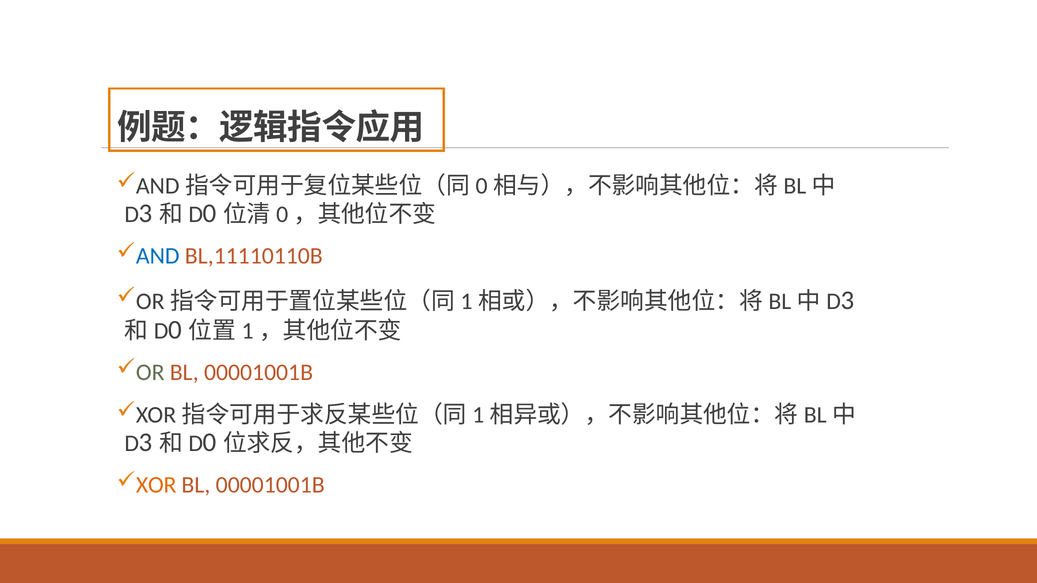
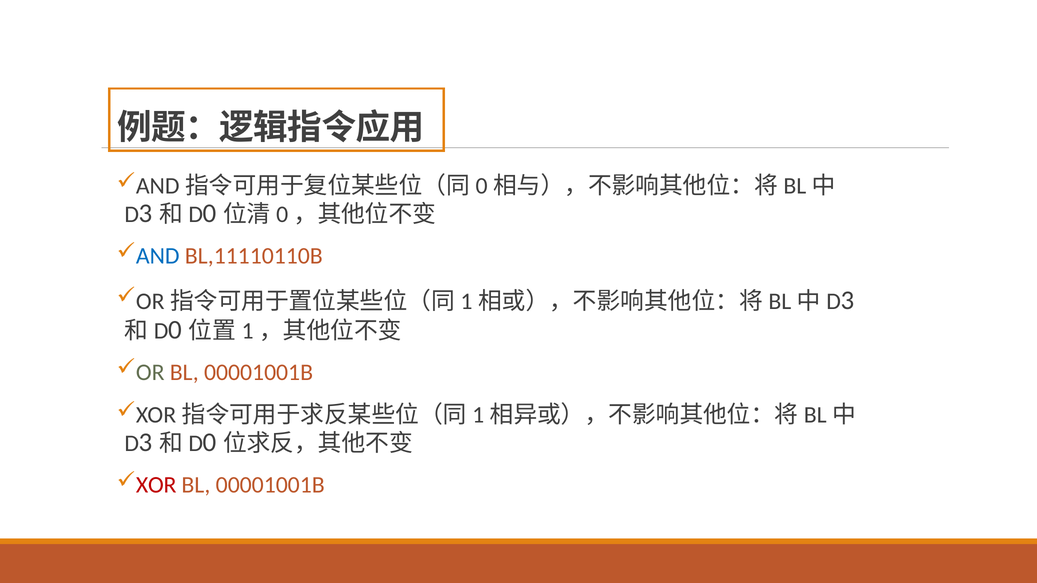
XOR colour: orange -> red
